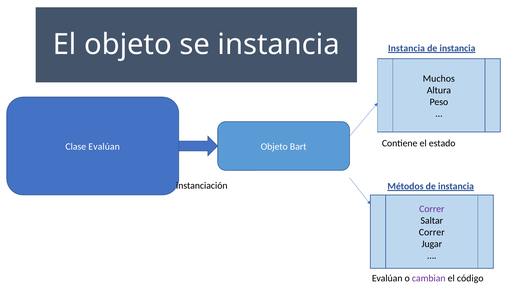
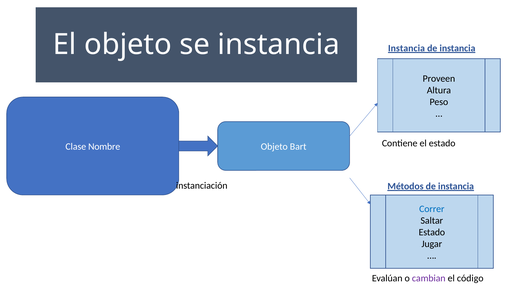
Muchos: Muchos -> Proveen
Clase Evalúan: Evalúan -> Nombre
Correr at (432, 209) colour: purple -> blue
Correr at (432, 232): Correr -> Estado
